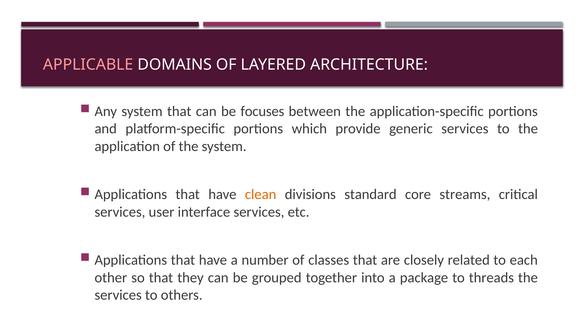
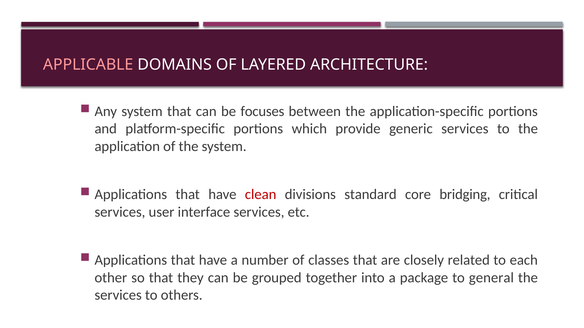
clean colour: orange -> red
streams: streams -> bridging
threads: threads -> general
